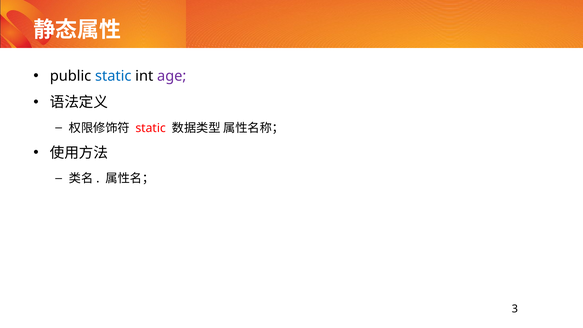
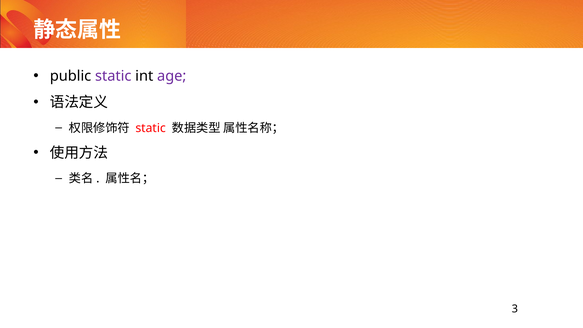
static at (113, 76) colour: blue -> purple
